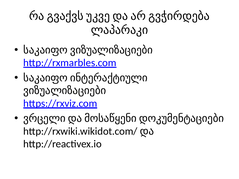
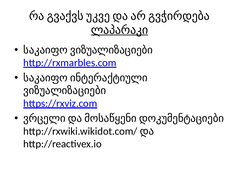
ლაპარაკი underline: none -> present
